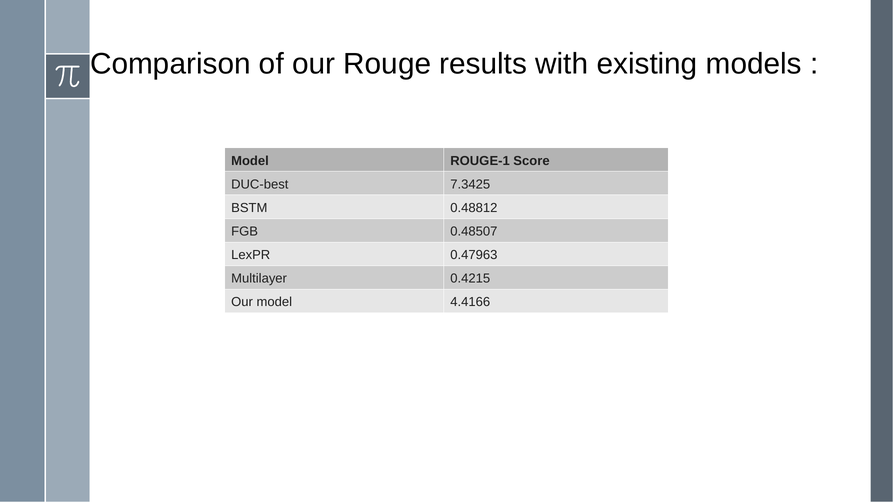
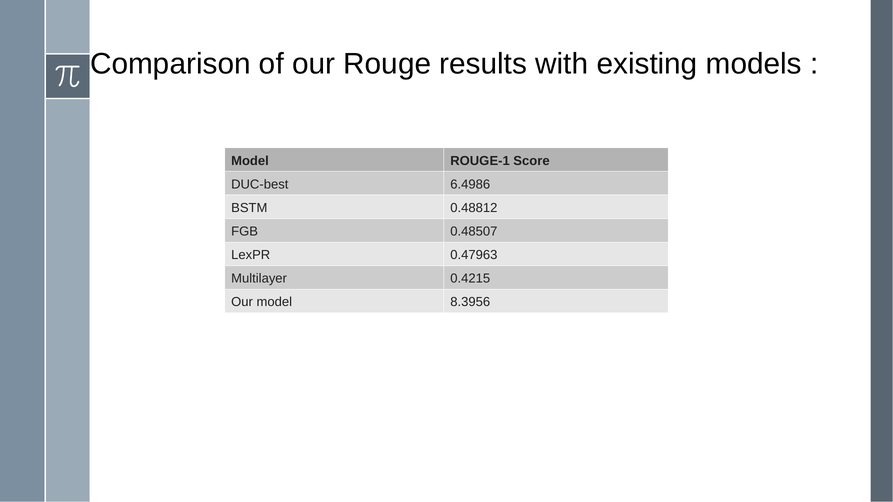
7.3425: 7.3425 -> 6.4986
4.4166: 4.4166 -> 8.3956
